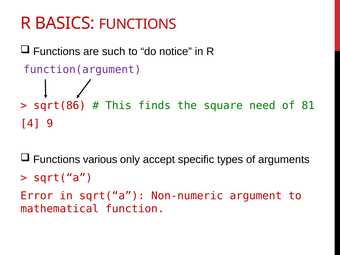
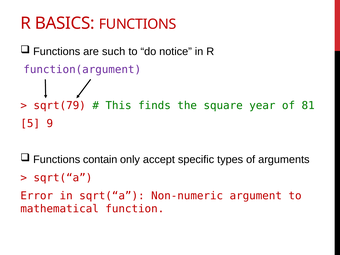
sqrt(86: sqrt(86 -> sqrt(79
need: need -> year
4: 4 -> 5
various: various -> contain
